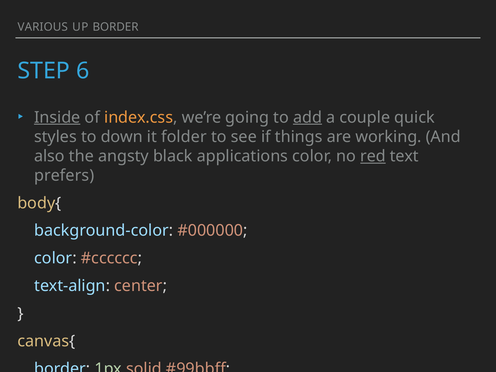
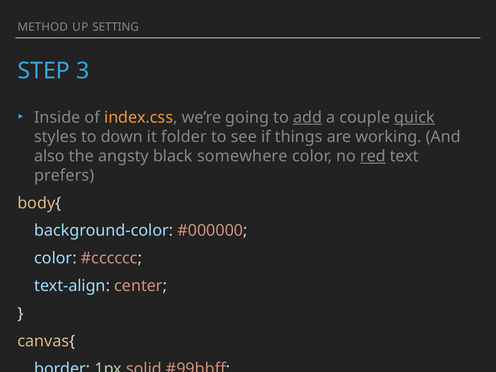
VARIOUS: VARIOUS -> METHOD
UP BORDER: BORDER -> SETTING
6: 6 -> 3
Inside underline: present -> none
quick underline: none -> present
applications: applications -> somewhere
